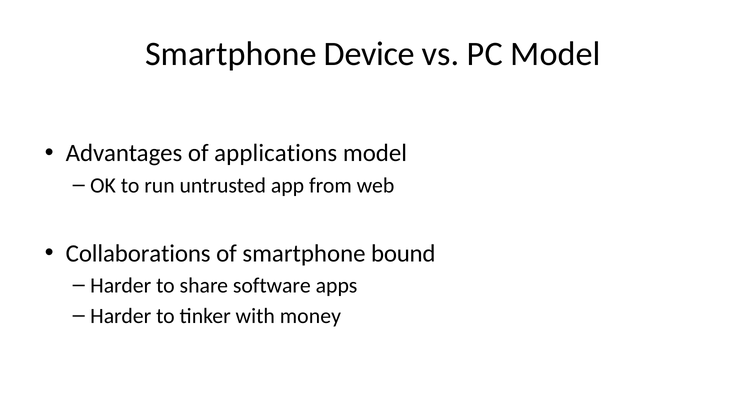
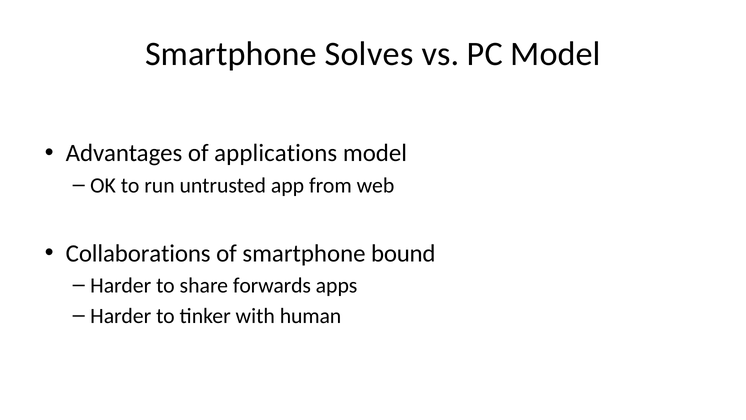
Device: Device -> Solves
software: software -> forwards
money: money -> human
